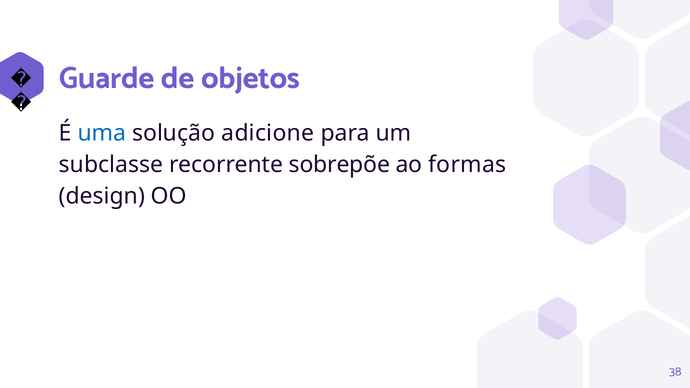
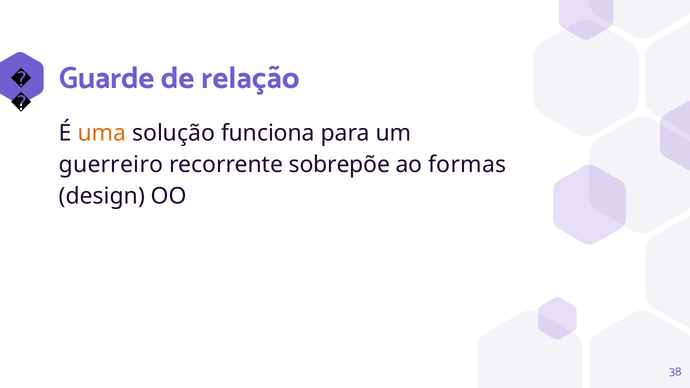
objetos: objetos -> relação
uma colour: blue -> orange
adicione: adicione -> funciona
subclasse: subclasse -> guerreiro
